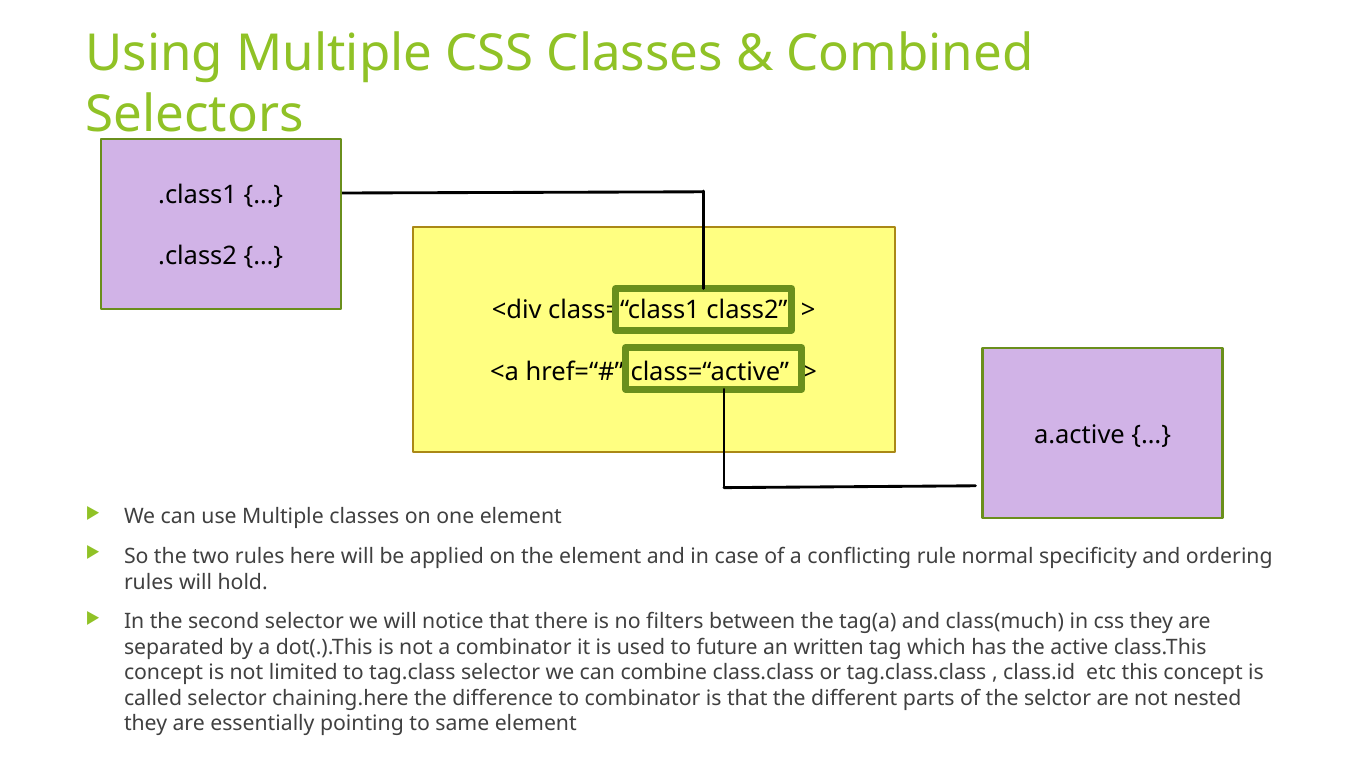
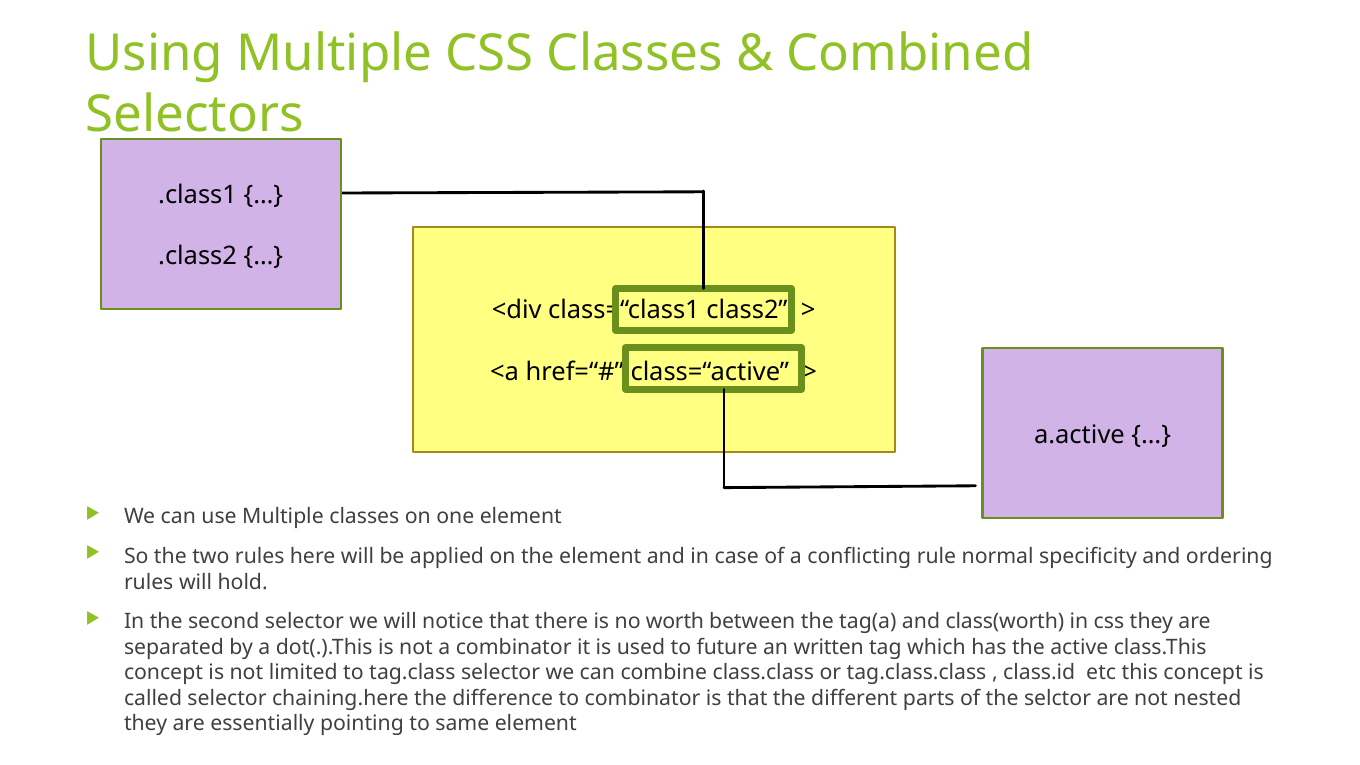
filters: filters -> worth
class(much: class(much -> class(worth
